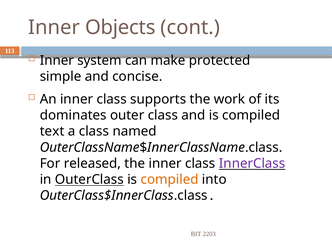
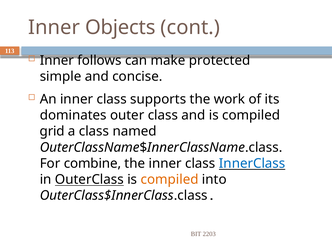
system: system -> follows
text: text -> grid
released: released -> combine
InnerClass colour: purple -> blue
